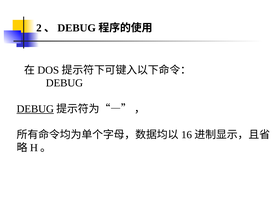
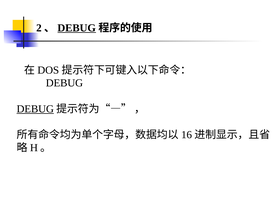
DEBUG at (77, 28) underline: none -> present
